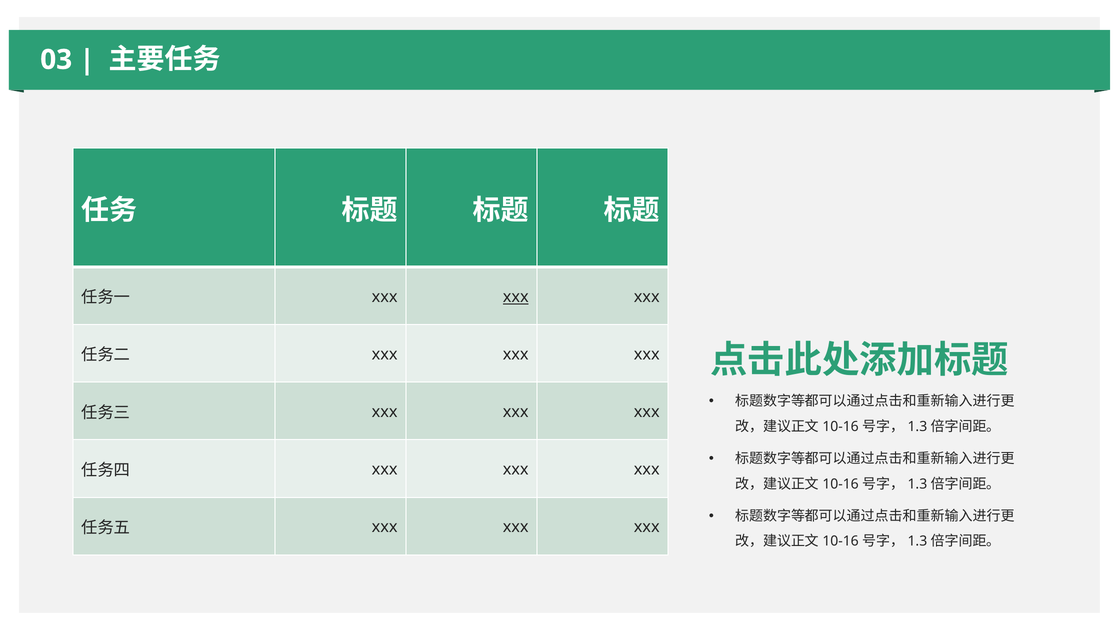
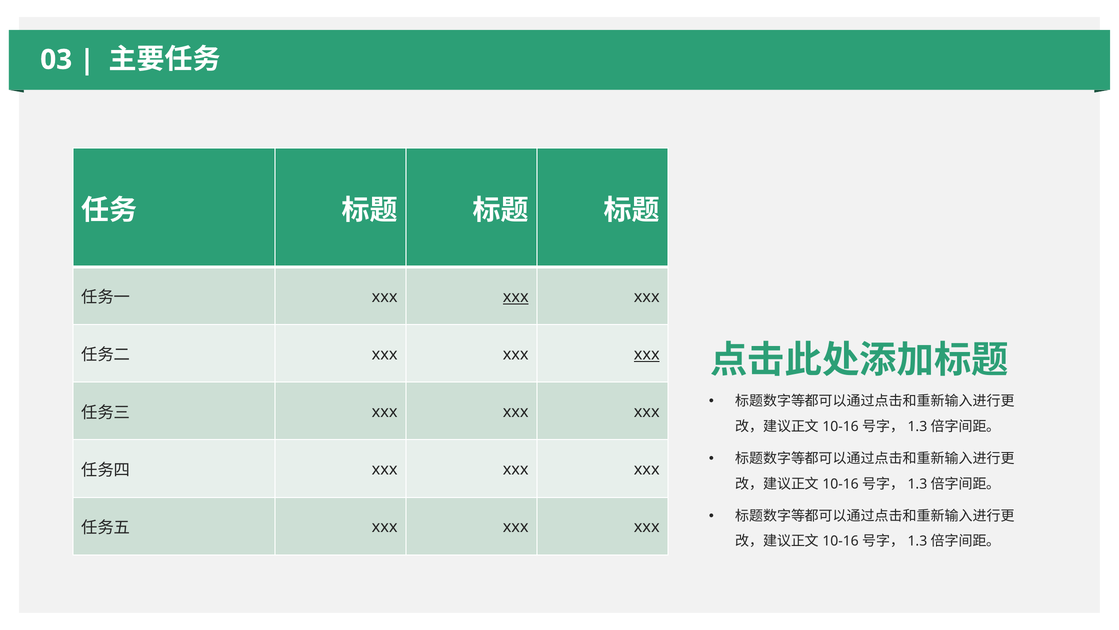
xxx at (647, 354) underline: none -> present
